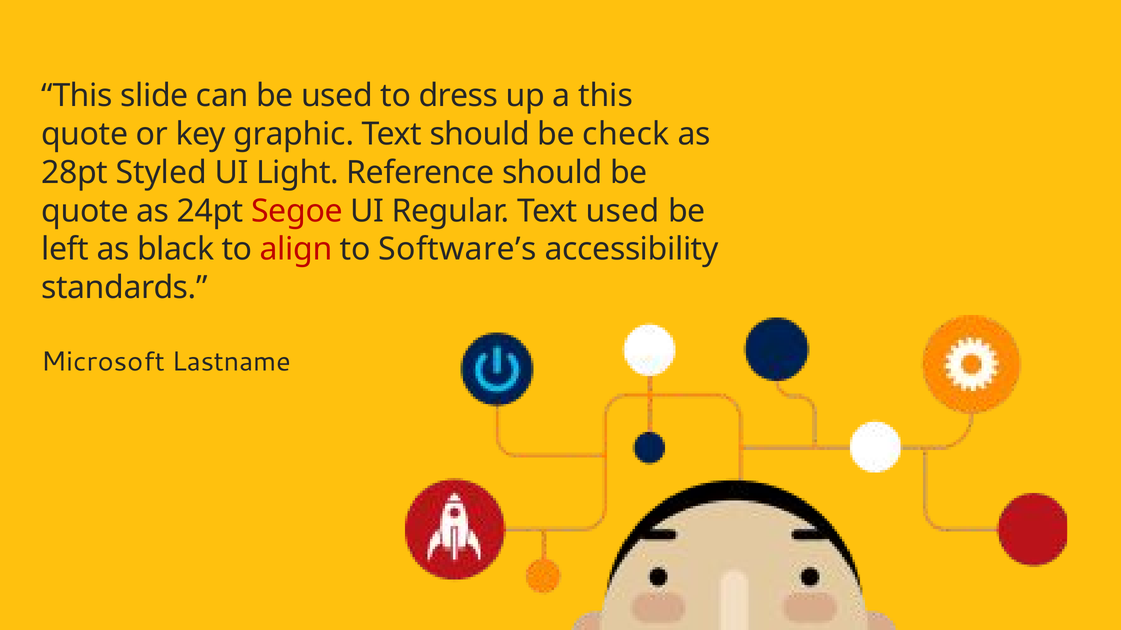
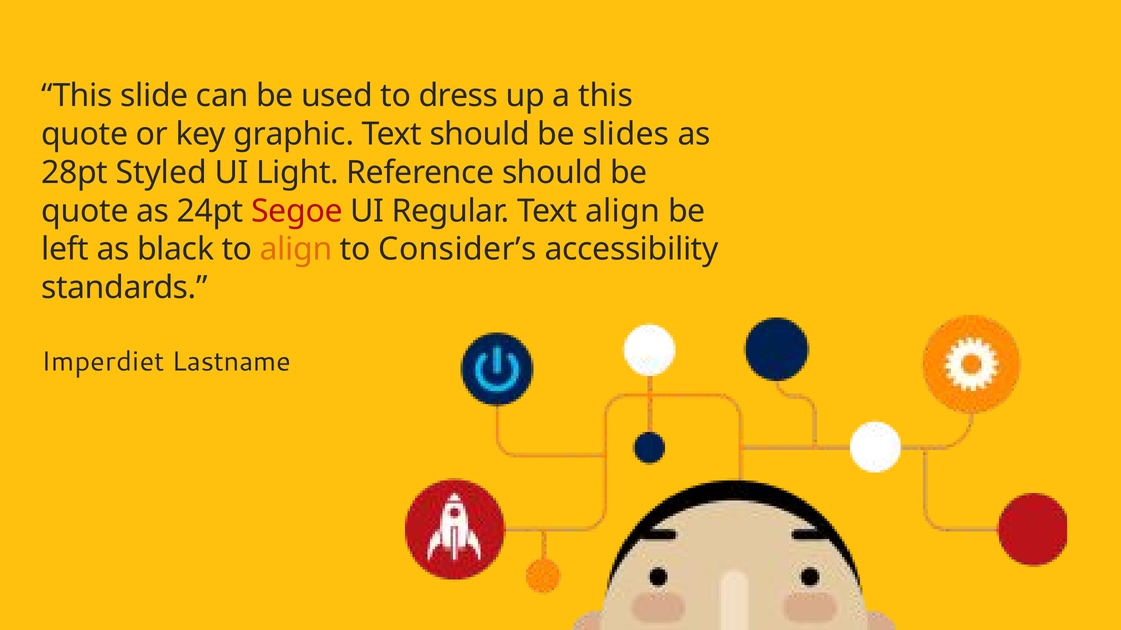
check: check -> slides
Text used: used -> align
align at (296, 250) colour: red -> orange
Software’s: Software’s -> Consider’s
Microsoft: Microsoft -> Imperdiet
